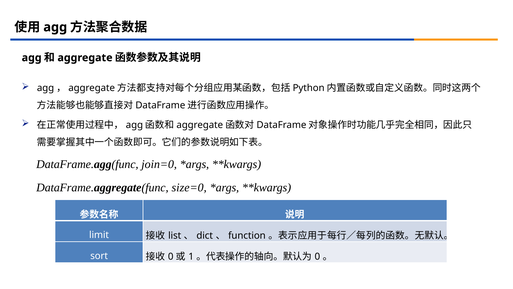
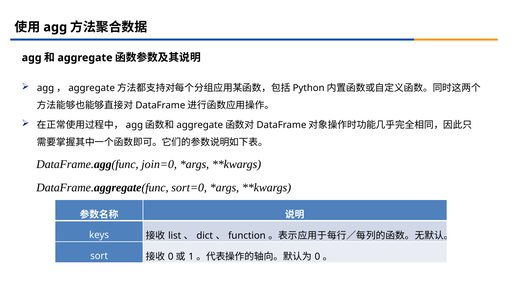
size=0: size=0 -> sort=0
limit: limit -> keys
